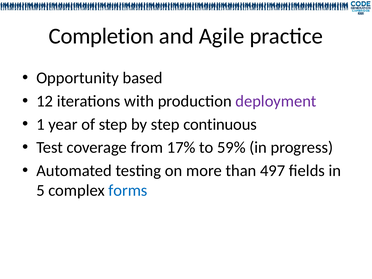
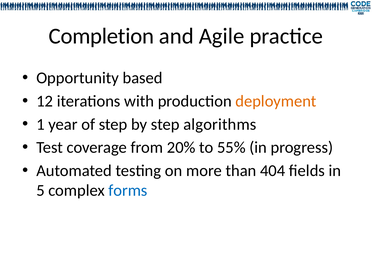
deployment colour: purple -> orange
continuous: continuous -> algorithms
17%: 17% -> 20%
59%: 59% -> 55%
497: 497 -> 404
